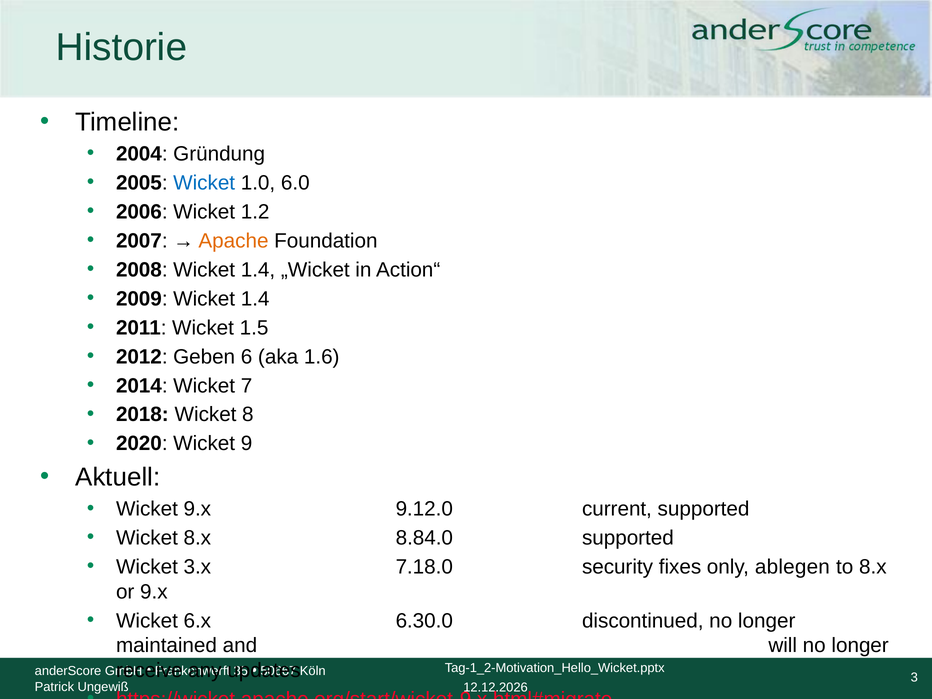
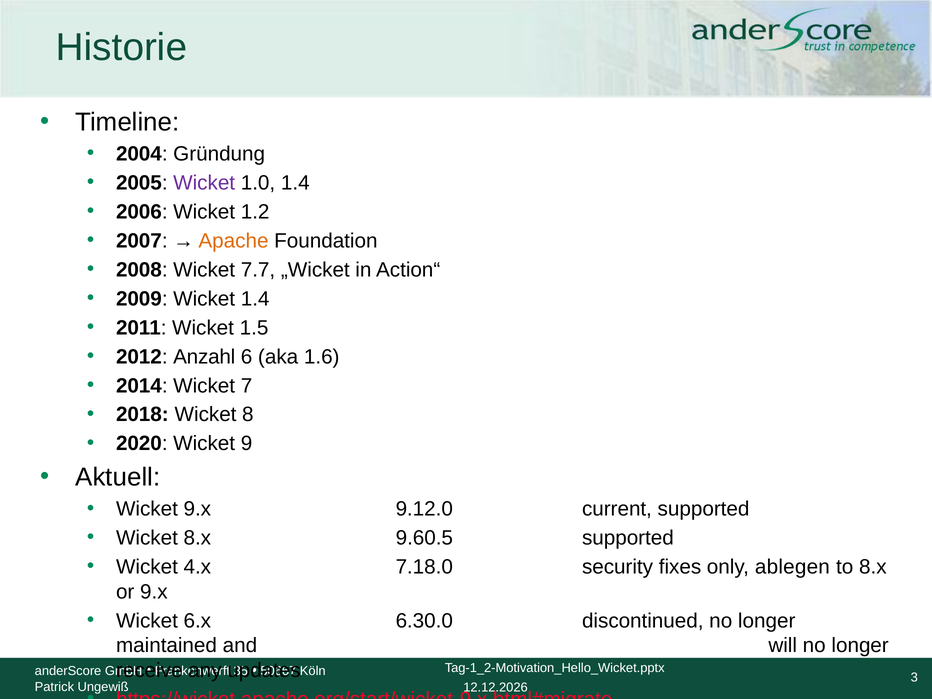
Wicket at (204, 183) colour: blue -> purple
1.0 6.0: 6.0 -> 1.4
2008 Wicket 1.4: 1.4 -> 7.7
Geben: Geben -> Anzahl
8.84.0: 8.84.0 -> 9.60.5
3.x: 3.x -> 4.x
